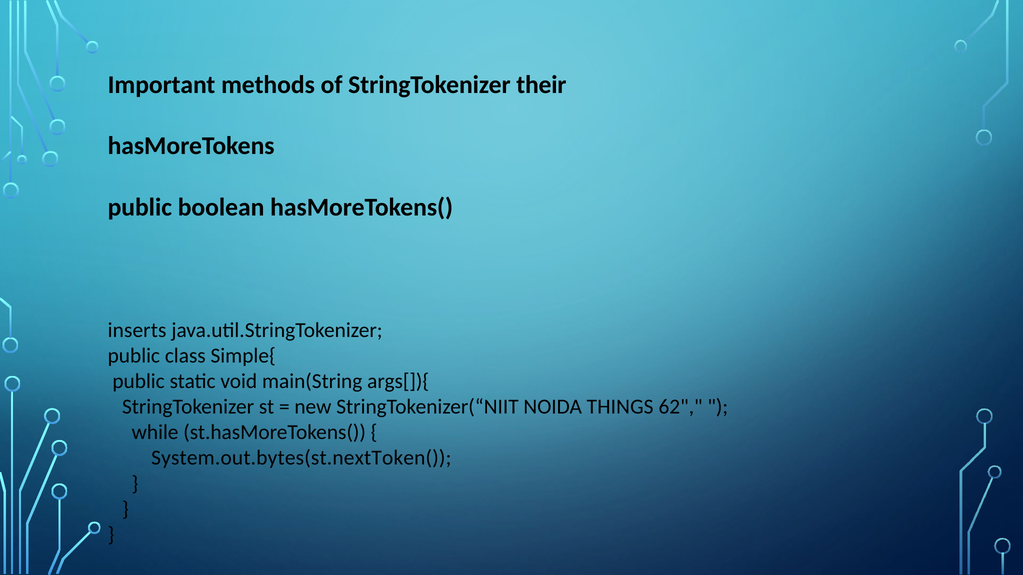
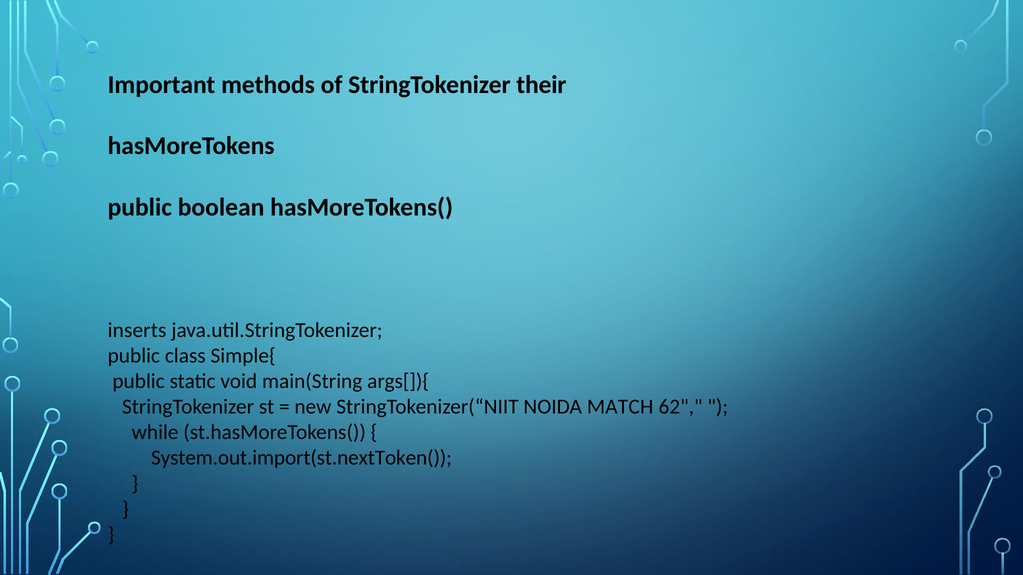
THINGS: THINGS -> MATCH
System.out.bytes(st.nextToken(: System.out.bytes(st.nextToken( -> System.out.import(st.nextToken(
